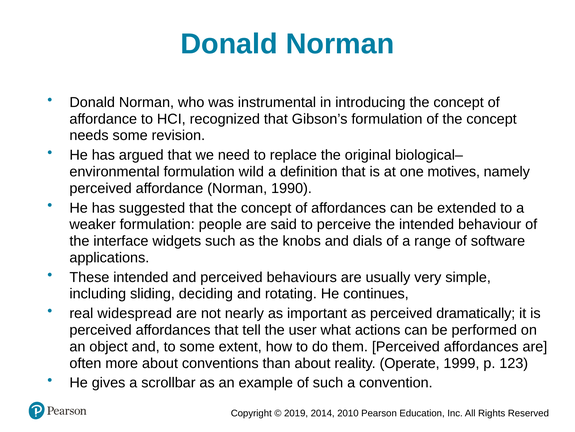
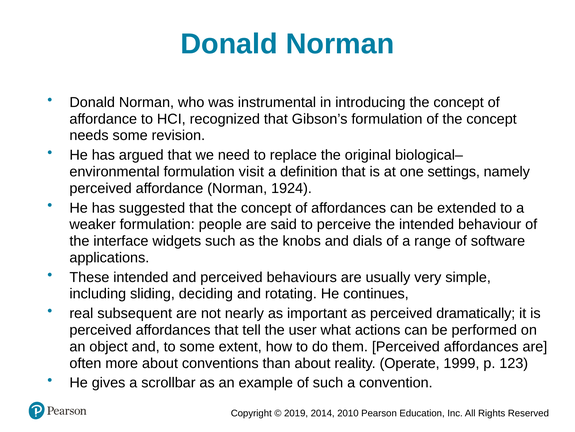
wild: wild -> visit
motives: motives -> settings
1990: 1990 -> 1924
widespread: widespread -> subsequent
